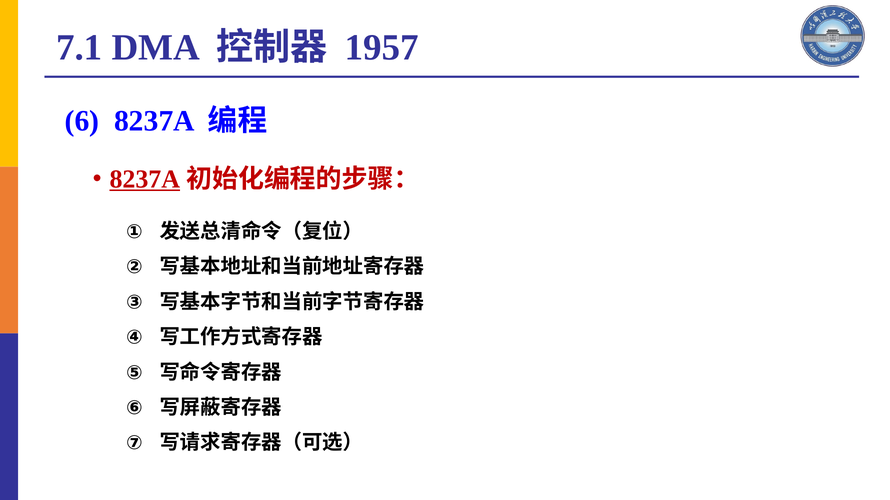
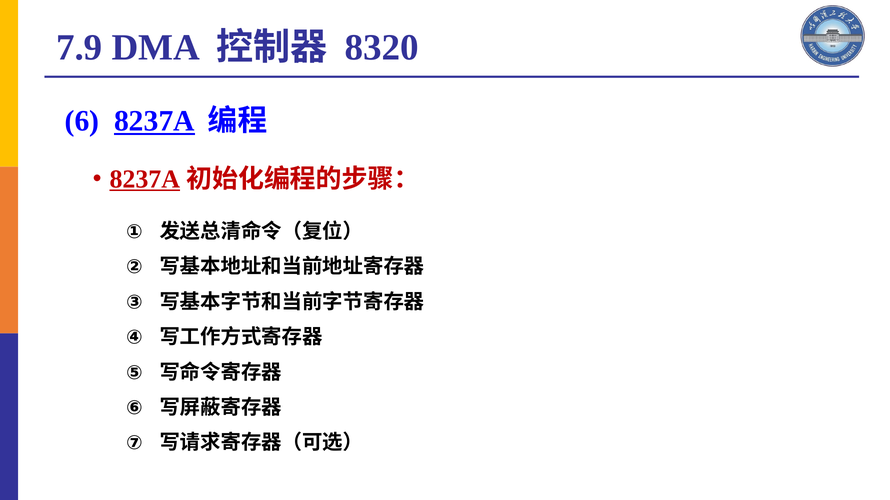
7.1: 7.1 -> 7.9
1957: 1957 -> 8320
8237A at (154, 121) underline: none -> present
